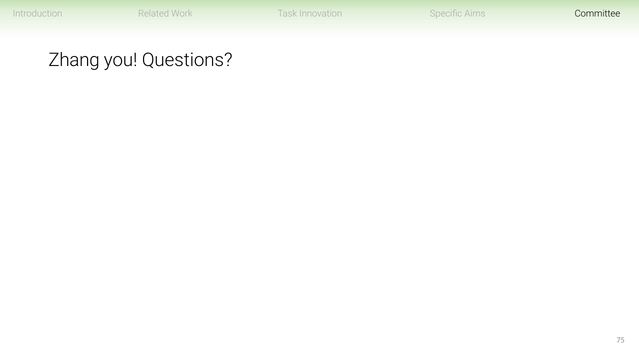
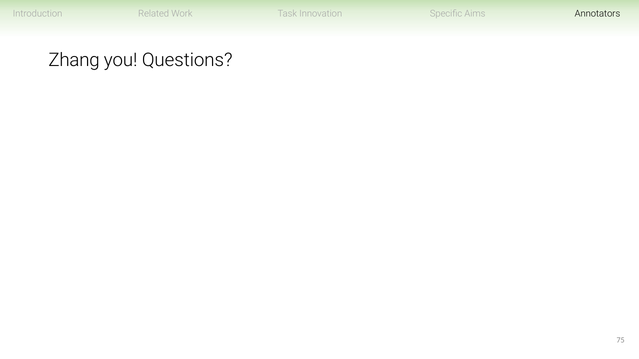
Committee: Committee -> Annotators
